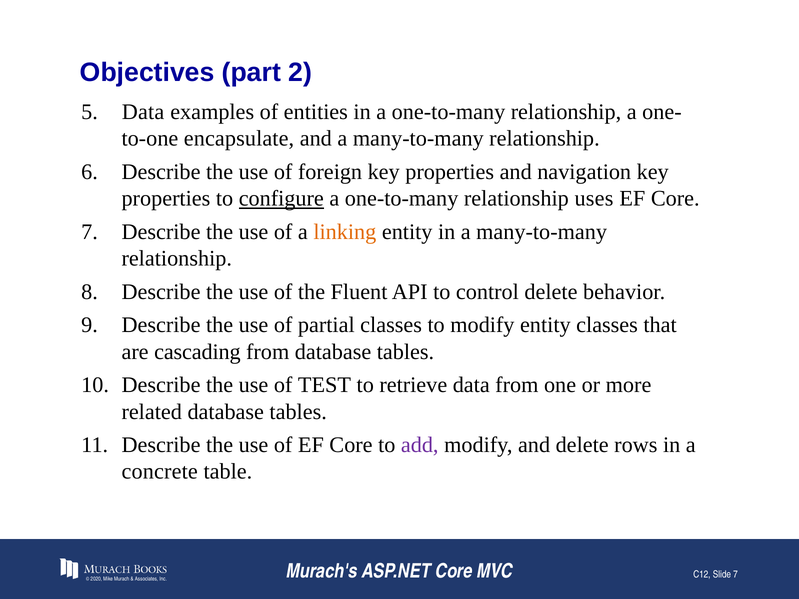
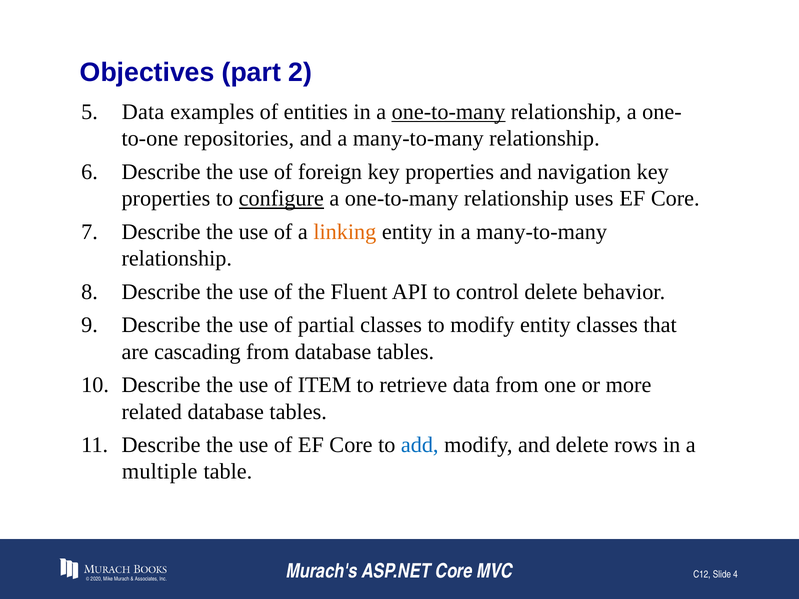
one-to-many at (448, 112) underline: none -> present
encapsulate: encapsulate -> repositories
TEST: TEST -> ITEM
add colour: purple -> blue
concrete: concrete -> multiple
Slide 7: 7 -> 4
